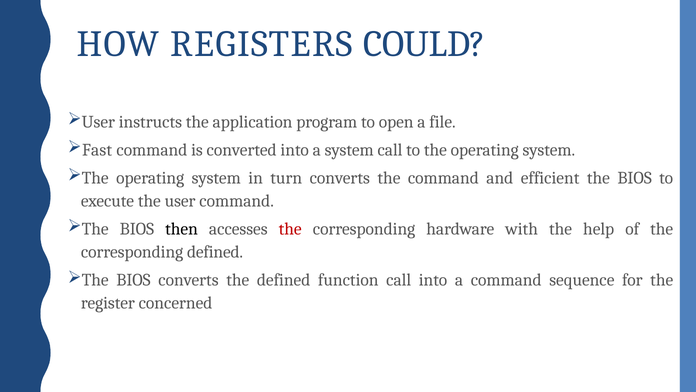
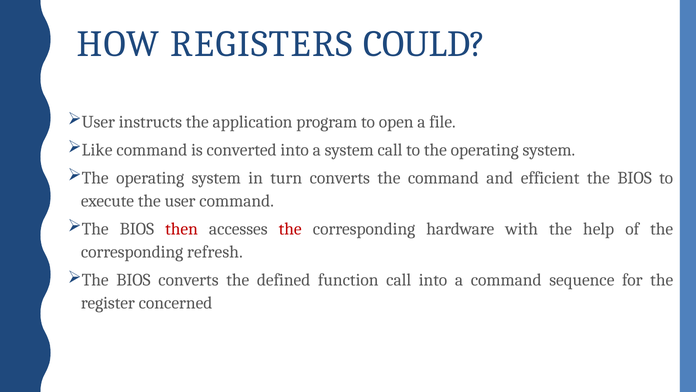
Fast: Fast -> Like
then colour: black -> red
corresponding defined: defined -> refresh
